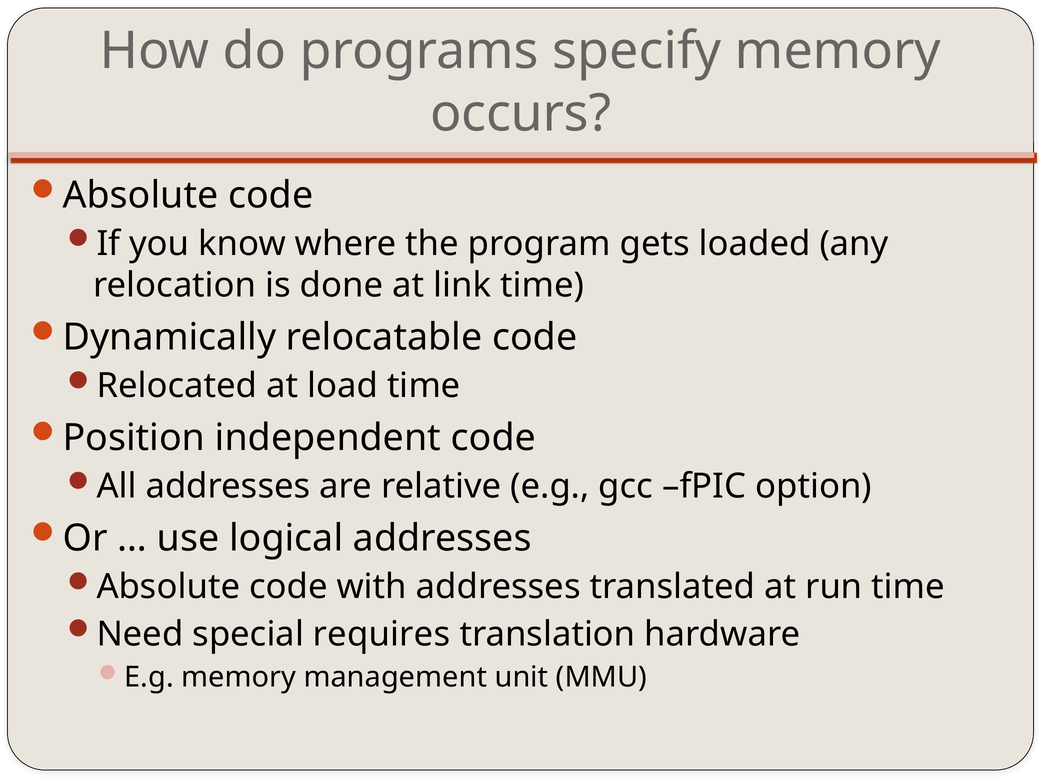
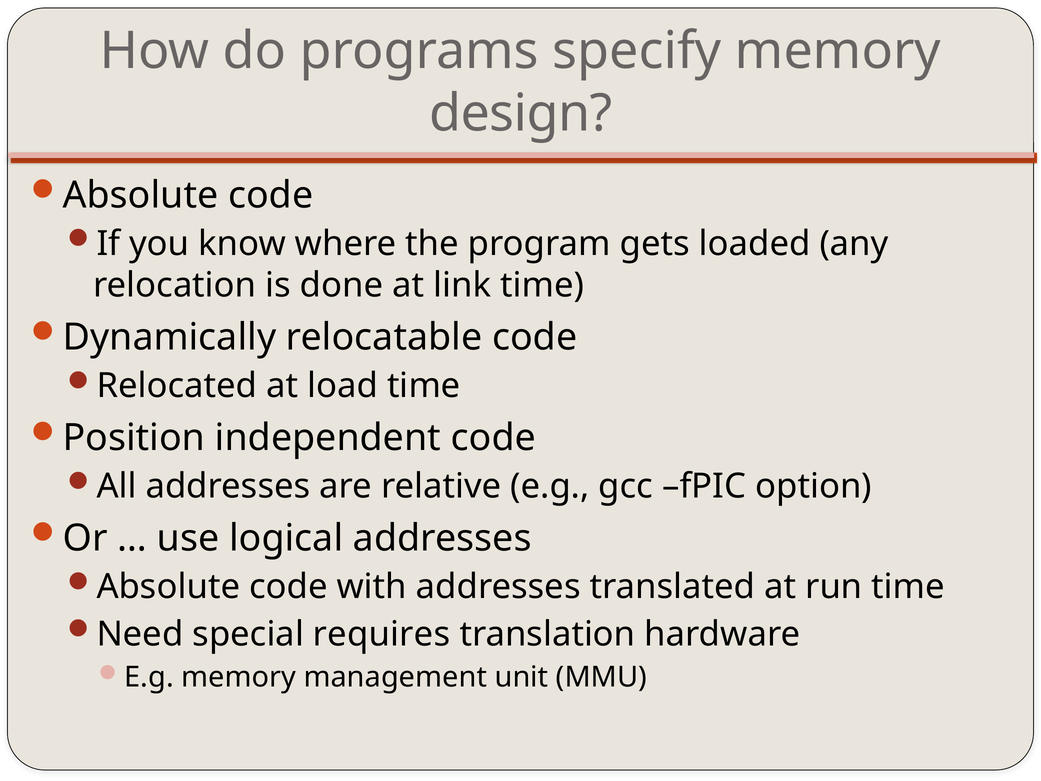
occurs: occurs -> design
